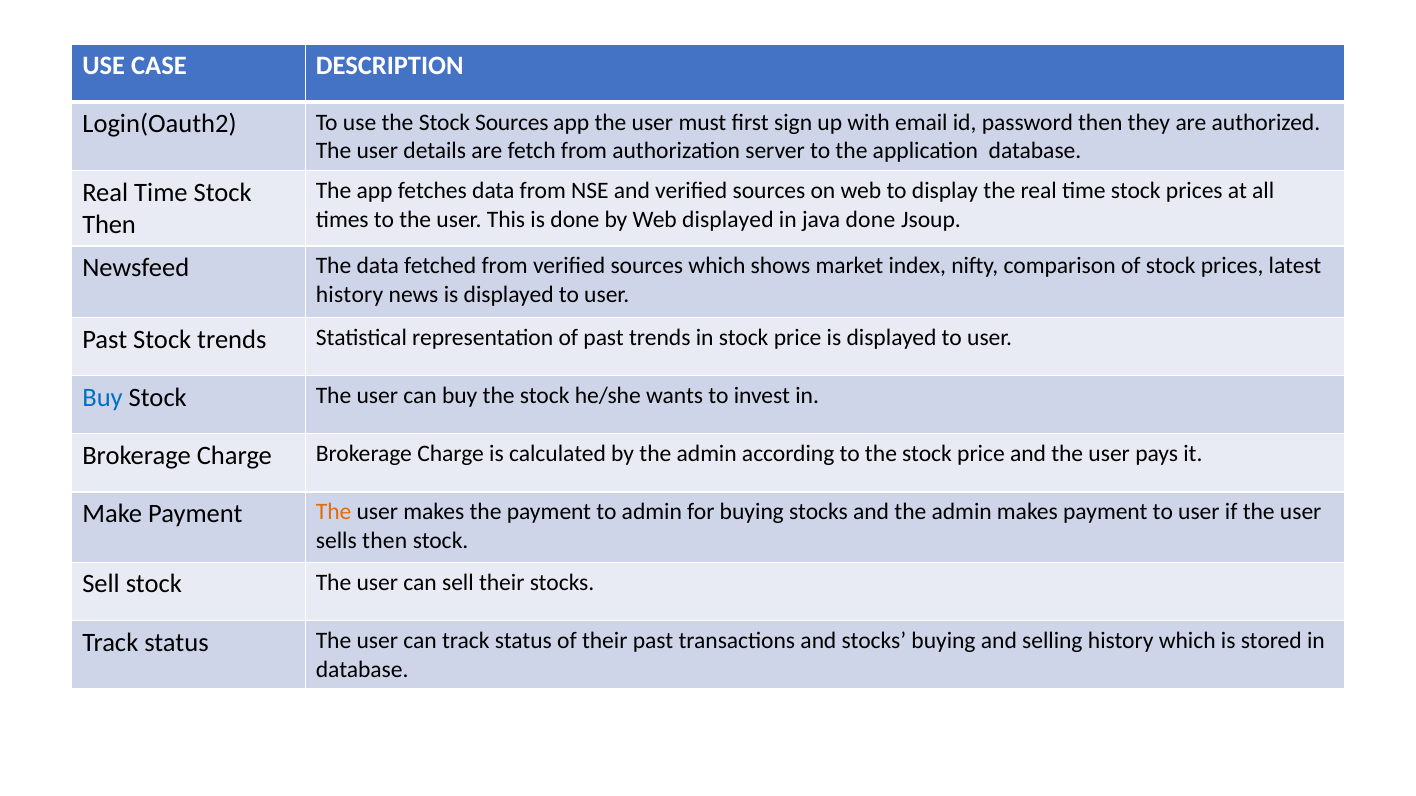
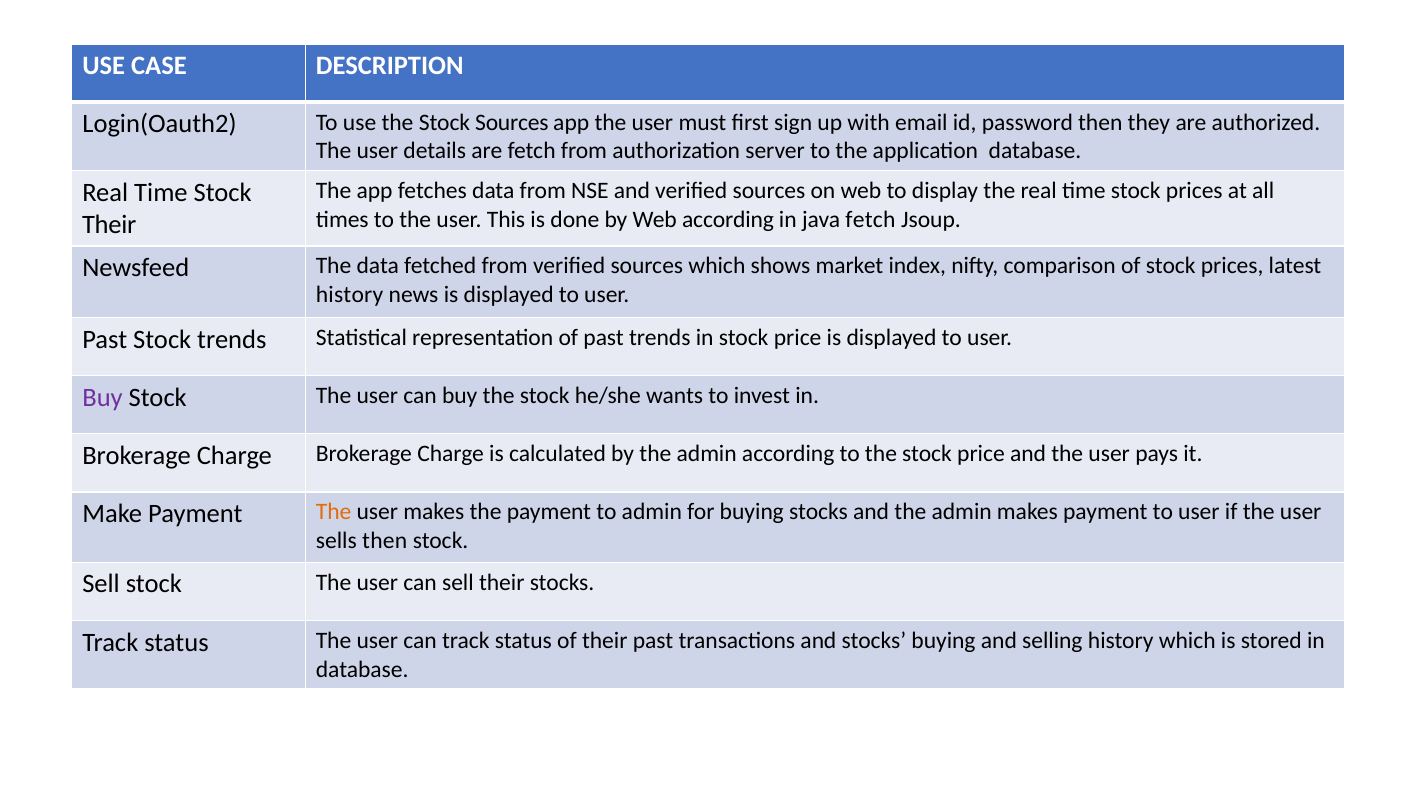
Web displayed: displayed -> according
java done: done -> fetch
Then at (109, 225): Then -> Their
Buy at (103, 398) colour: blue -> purple
